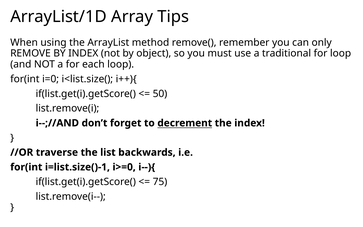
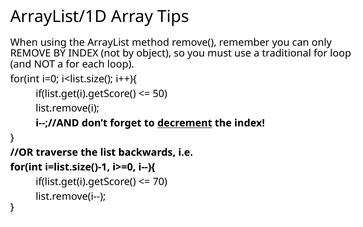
75: 75 -> 70
